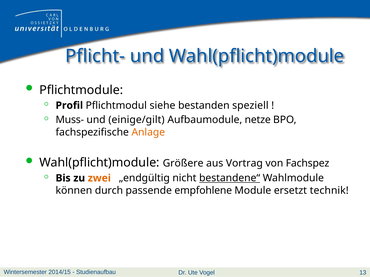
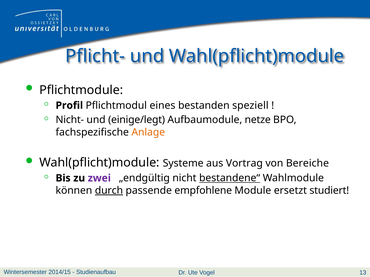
siehe: siehe -> eines
Muss-: Muss- -> Nicht-
einige/gilt: einige/gilt -> einige/legt
Größere: Größere -> Systeme
Fachspez: Fachspez -> Bereiche
zwei colour: orange -> purple
durch underline: none -> present
technik: technik -> studiert
